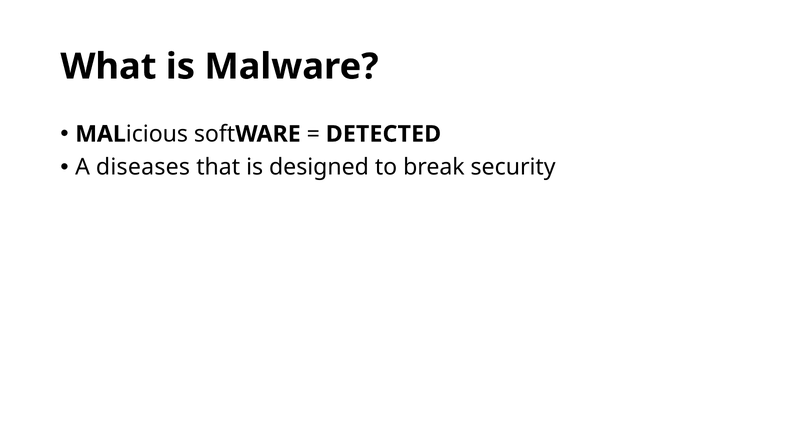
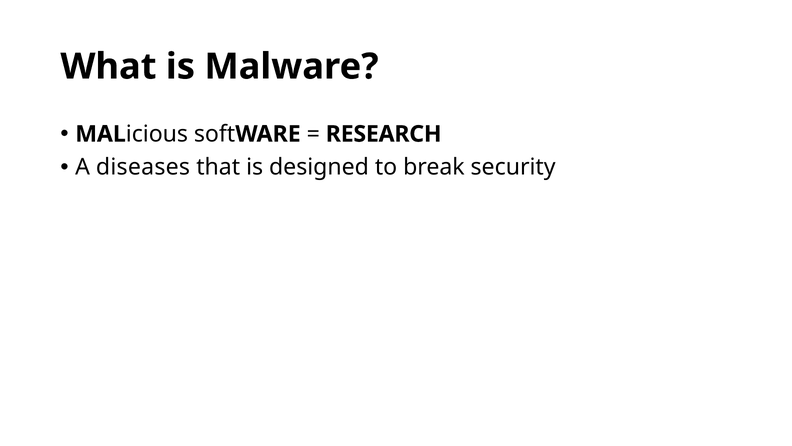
DETECTED: DETECTED -> RESEARCH
